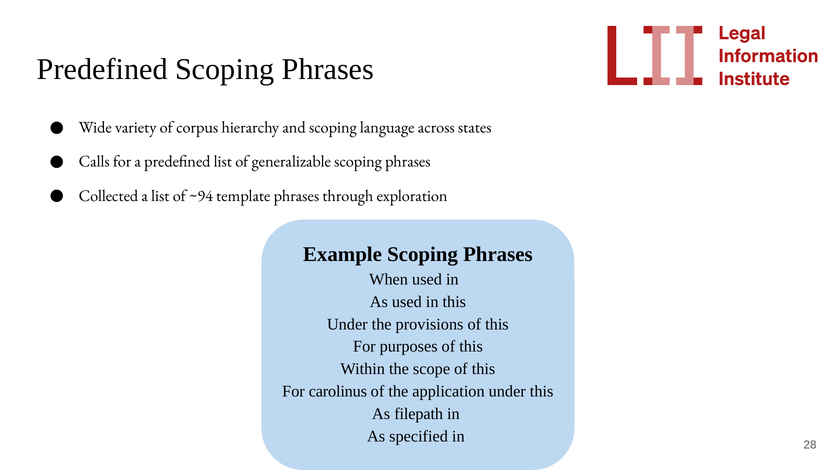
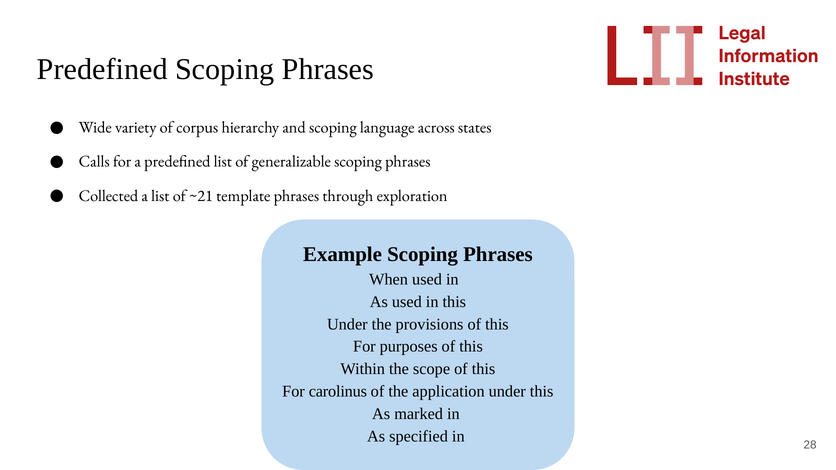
~94: ~94 -> ~21
filepath: filepath -> marked
